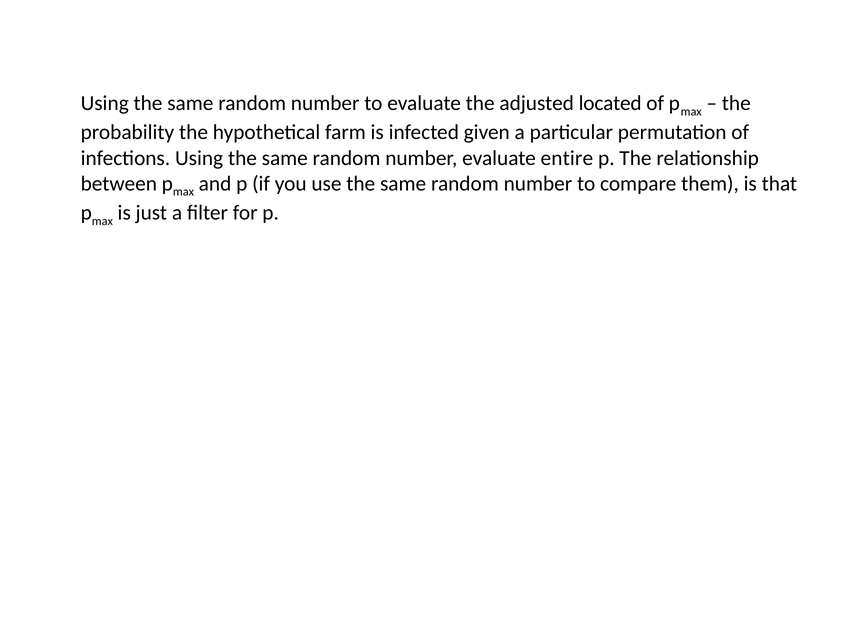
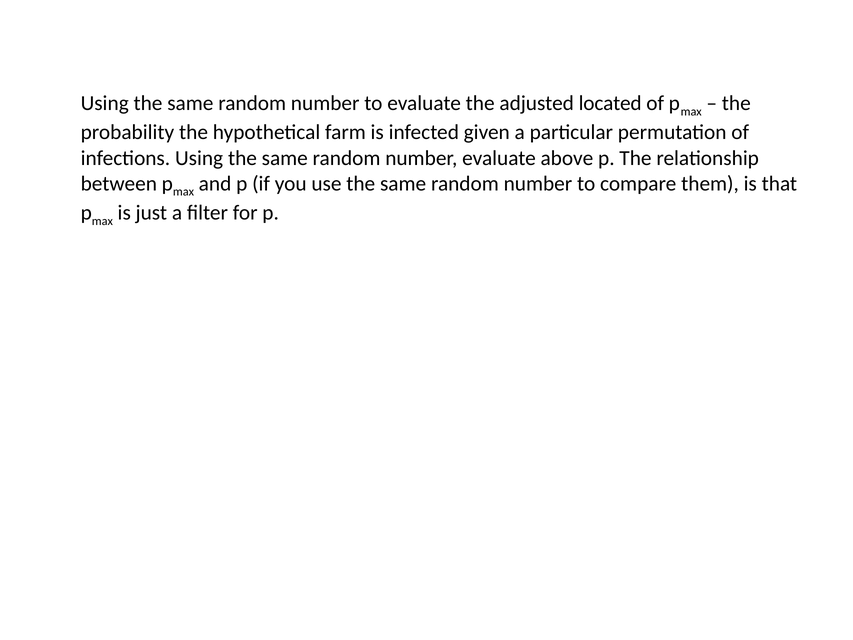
entire: entire -> above
